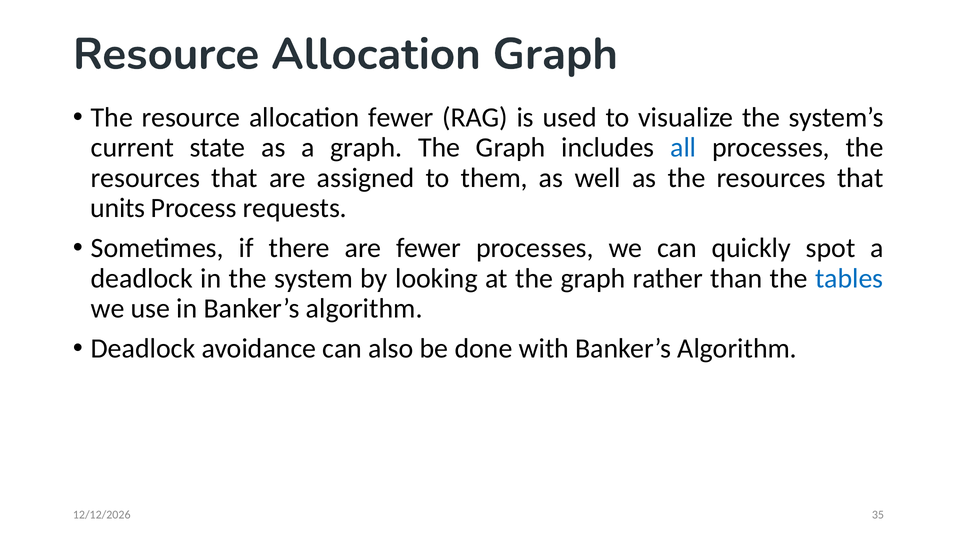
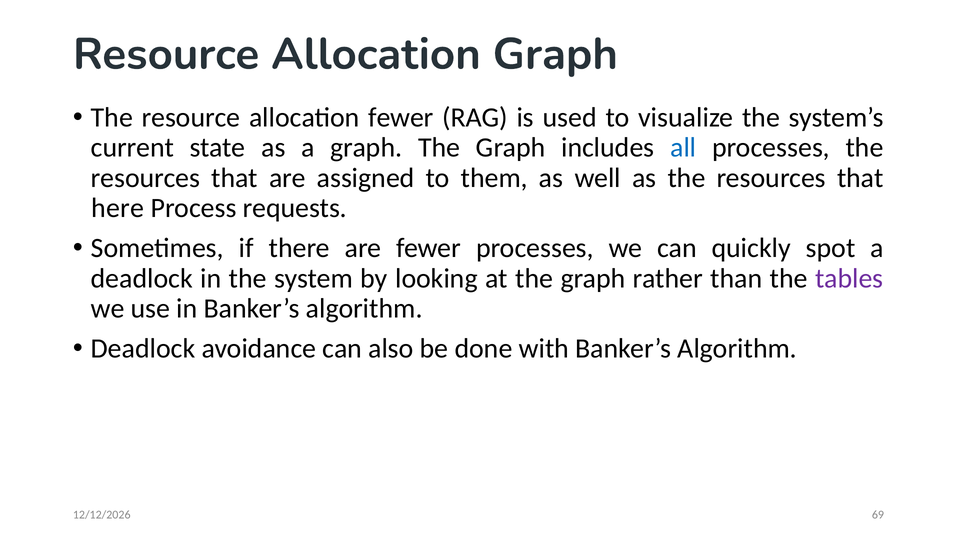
units: units -> here
tables colour: blue -> purple
35: 35 -> 69
